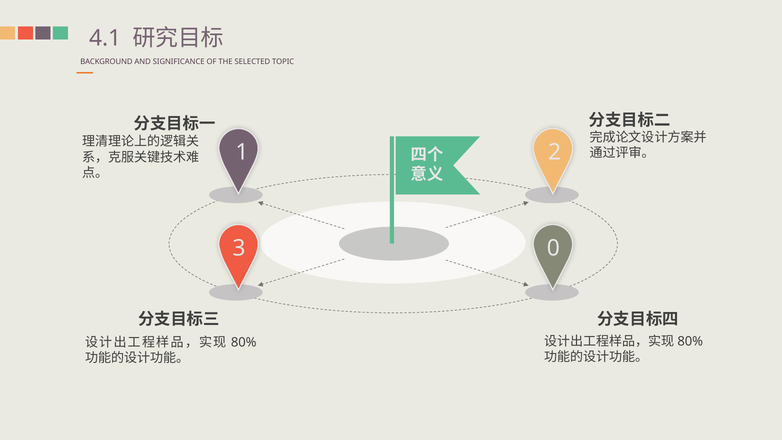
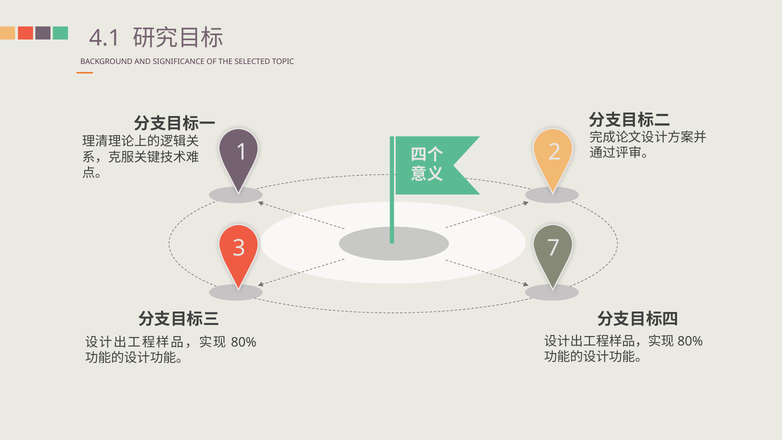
0: 0 -> 7
